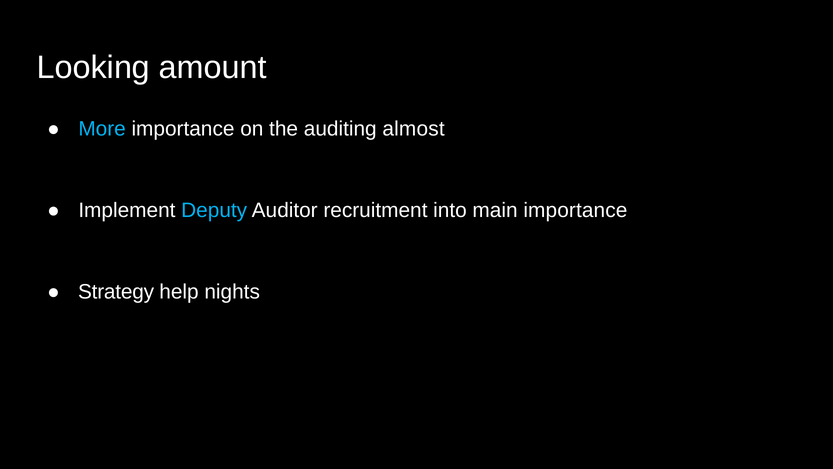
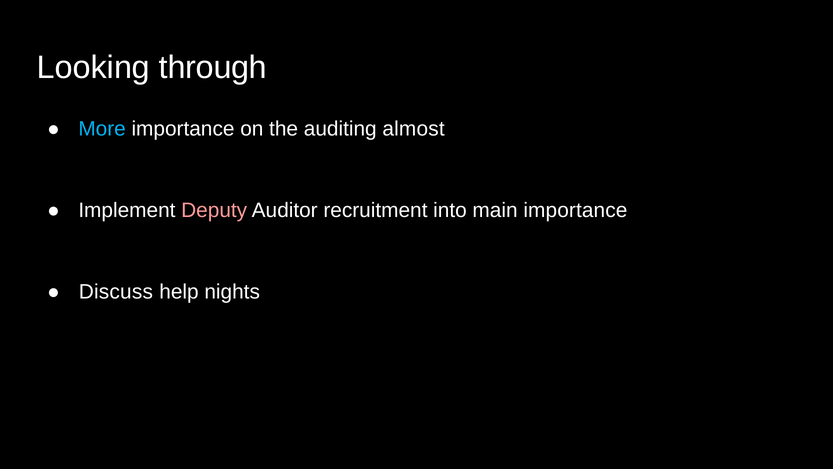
amount: amount -> through
Deputy colour: light blue -> pink
Strategy: Strategy -> Discuss
